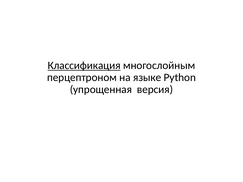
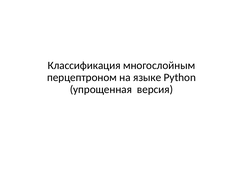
Классификация underline: present -> none
